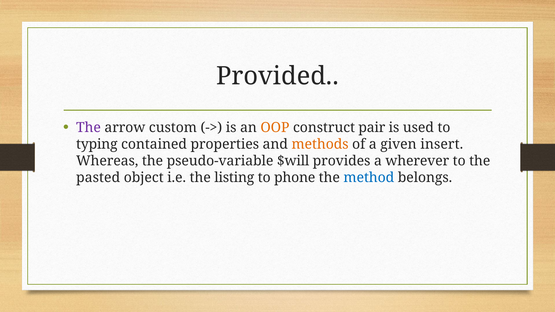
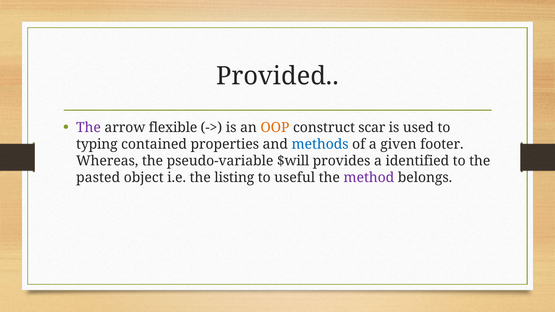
custom: custom -> flexible
pair: pair -> scar
methods colour: orange -> blue
insert: insert -> footer
wherever: wherever -> identified
phone: phone -> useful
method colour: blue -> purple
